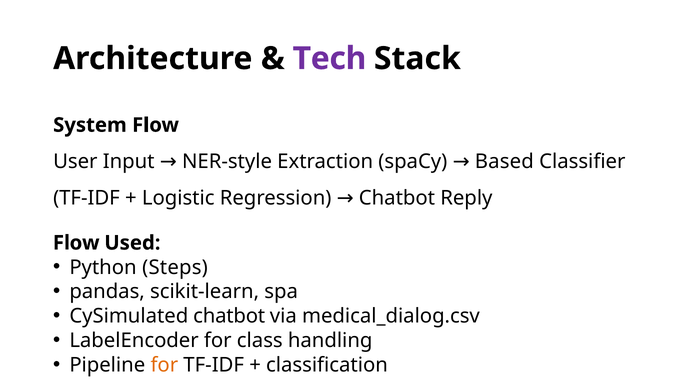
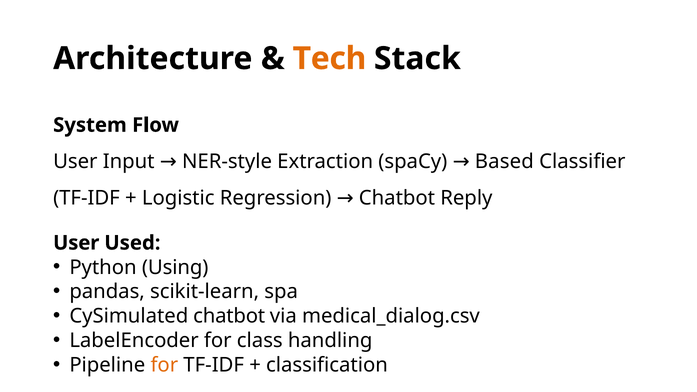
Tech colour: purple -> orange
Flow at (76, 243): Flow -> User
Steps: Steps -> Using
